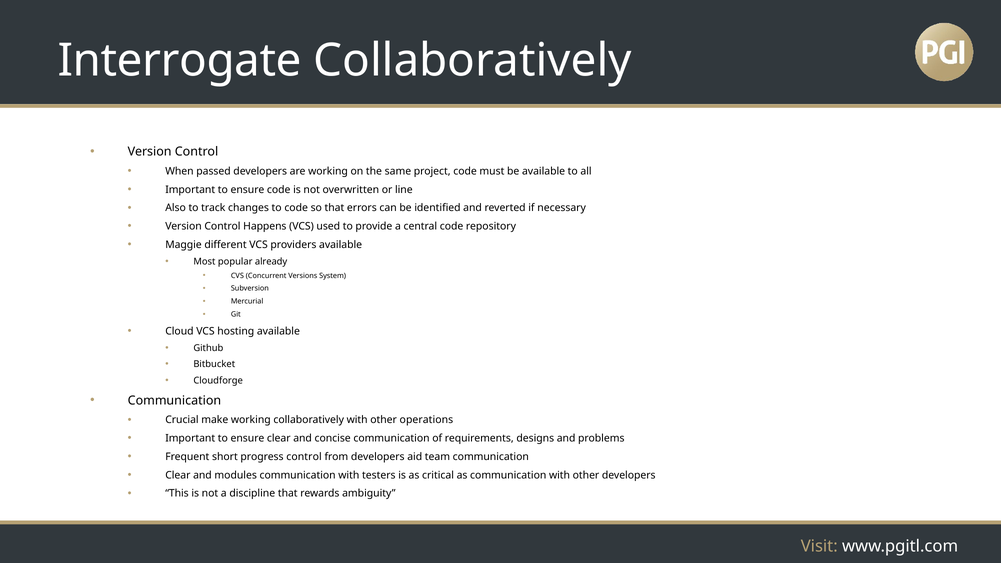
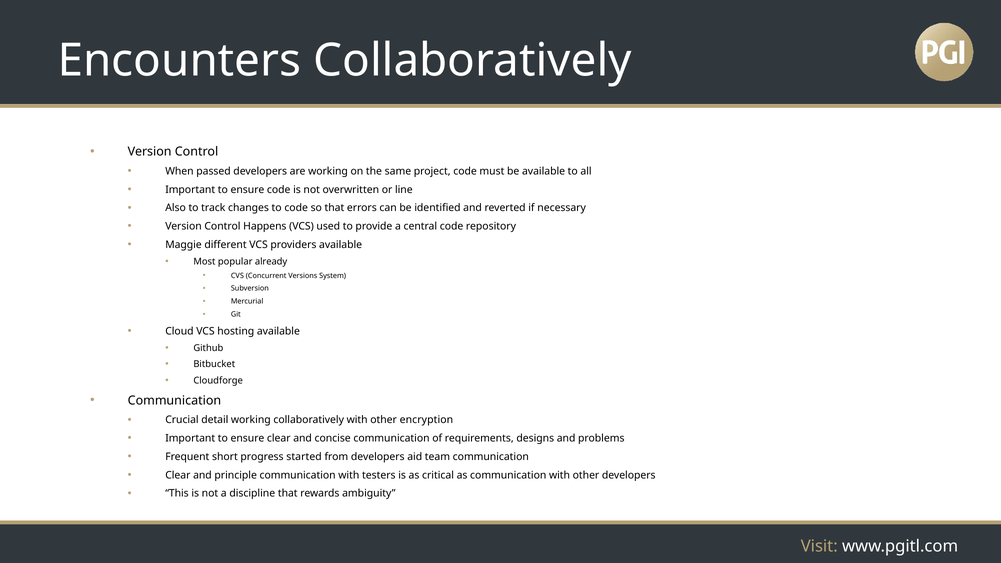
Interrogate: Interrogate -> Encounters
make: make -> detail
operations: operations -> encryption
progress control: control -> started
modules: modules -> principle
